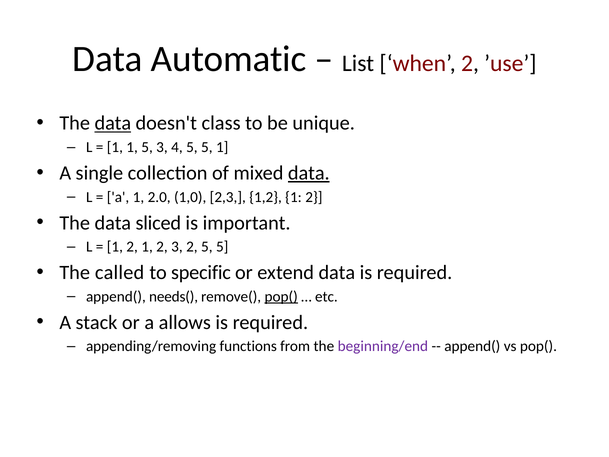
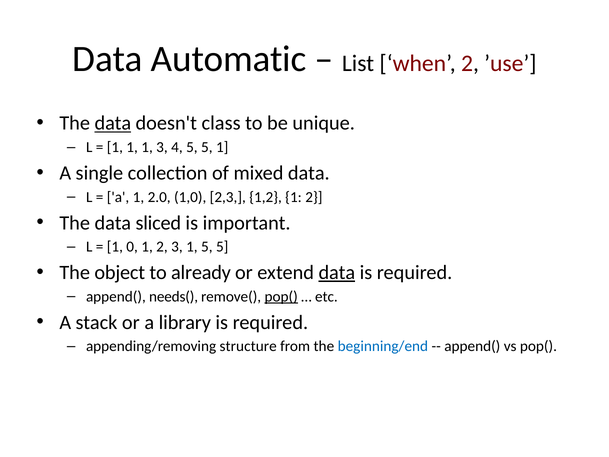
1 1 5: 5 -> 1
data at (309, 173) underline: present -> none
2 at (132, 247): 2 -> 0
3 2: 2 -> 1
called: called -> object
specific: specific -> already
data at (337, 272) underline: none -> present
allows: allows -> library
functions: functions -> structure
beginning/end colour: purple -> blue
